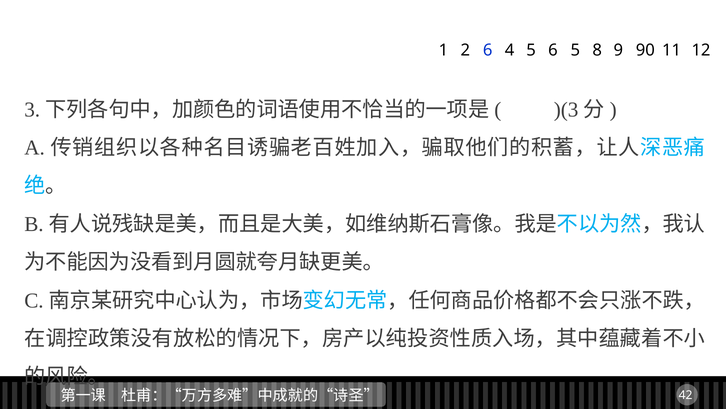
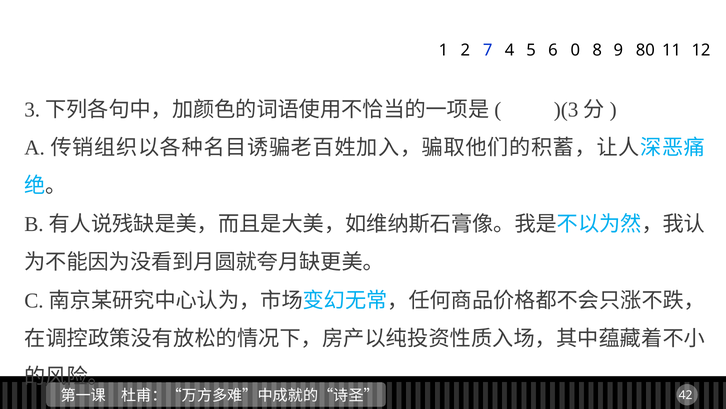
2 6: 6 -> 7
6 5: 5 -> 0
90: 90 -> 80
